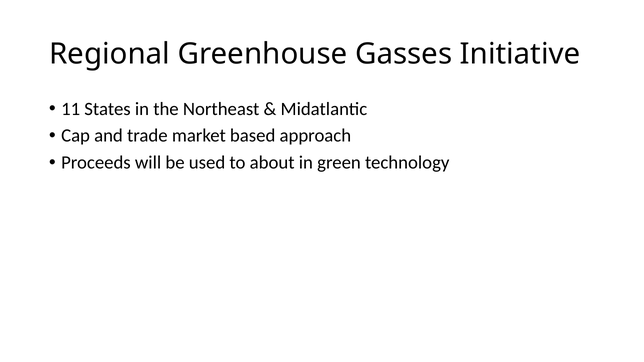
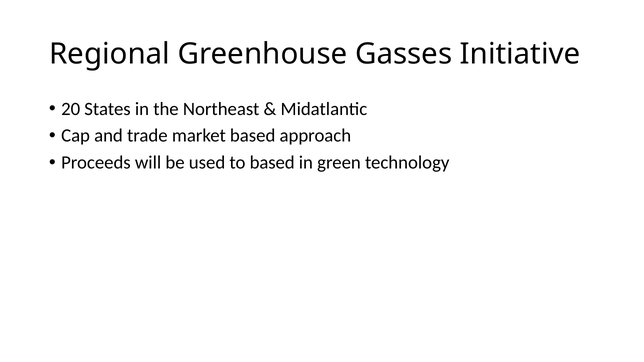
11: 11 -> 20
to about: about -> based
